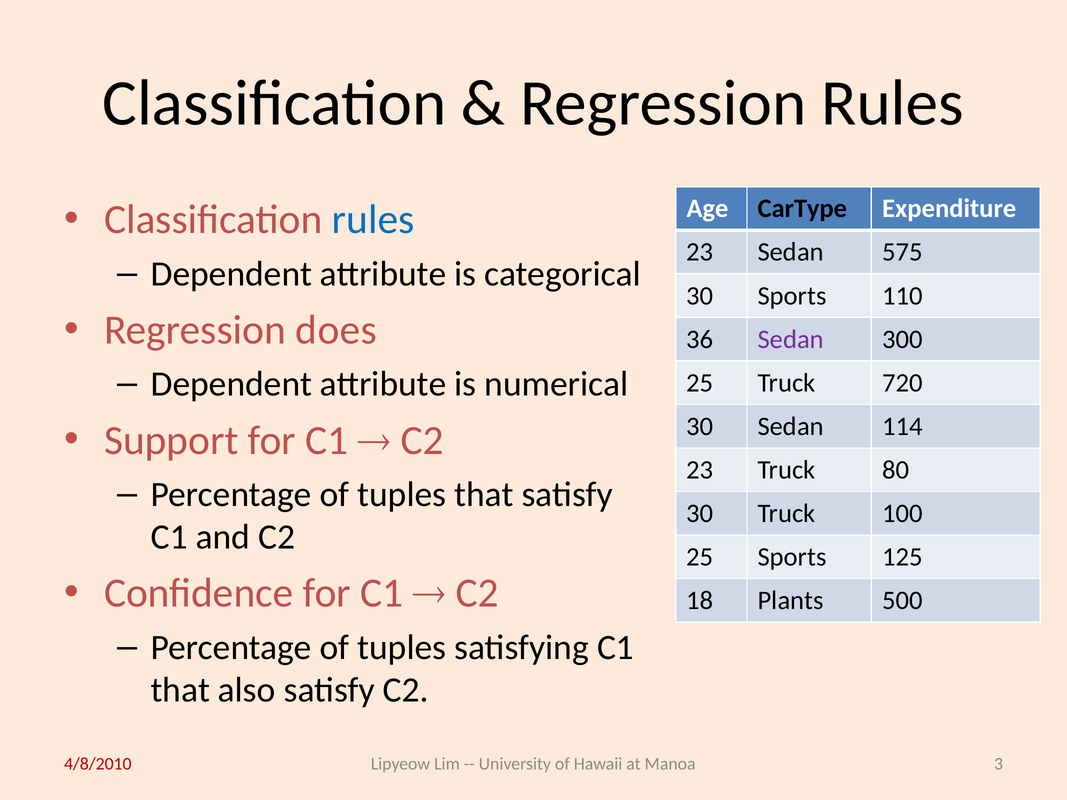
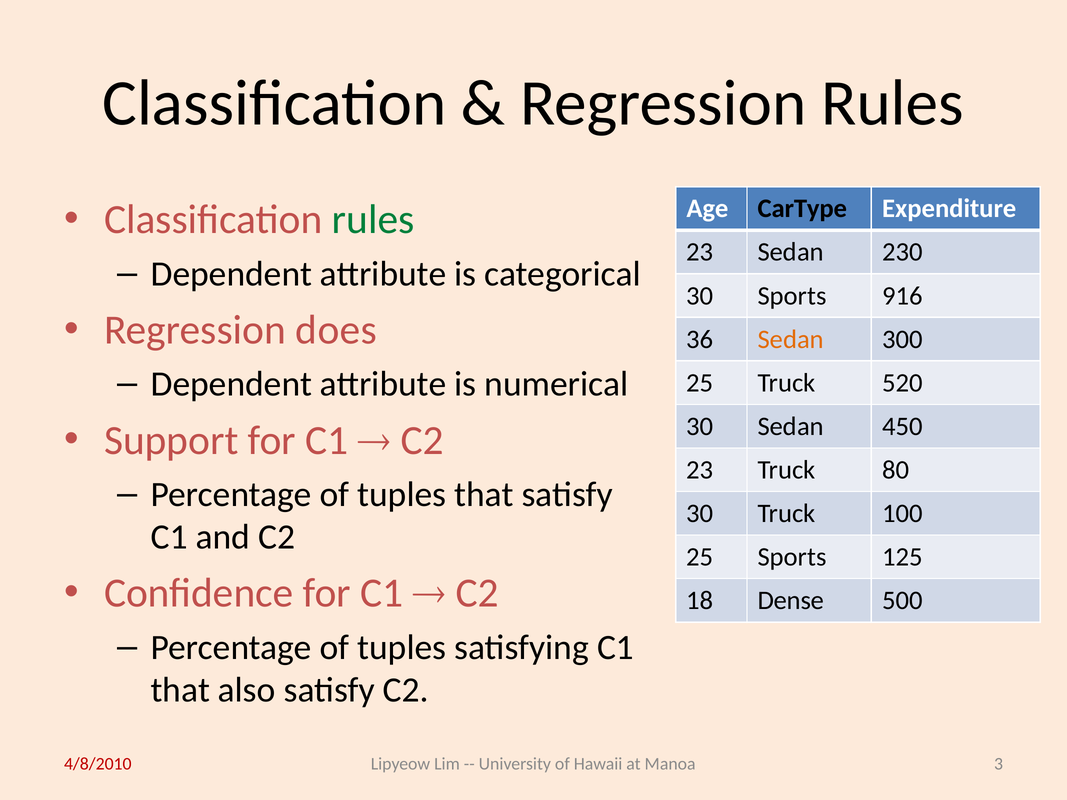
rules at (373, 220) colour: blue -> green
575: 575 -> 230
110: 110 -> 916
Sedan at (791, 339) colour: purple -> orange
720: 720 -> 520
114: 114 -> 450
Plants: Plants -> Dense
